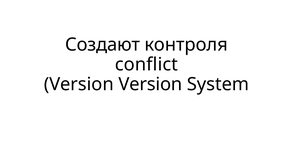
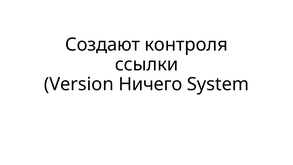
conflict: conflict -> ссылки
Version Version: Version -> Ничего
